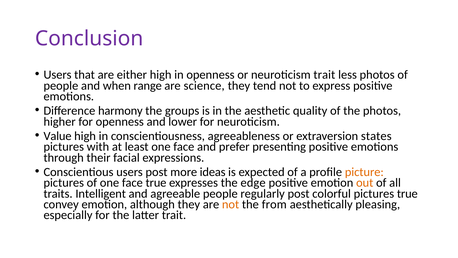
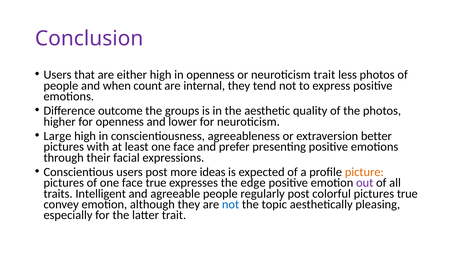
range: range -> count
science: science -> internal
harmony: harmony -> outcome
Value: Value -> Large
states: states -> better
out colour: orange -> purple
not at (231, 204) colour: orange -> blue
from: from -> topic
